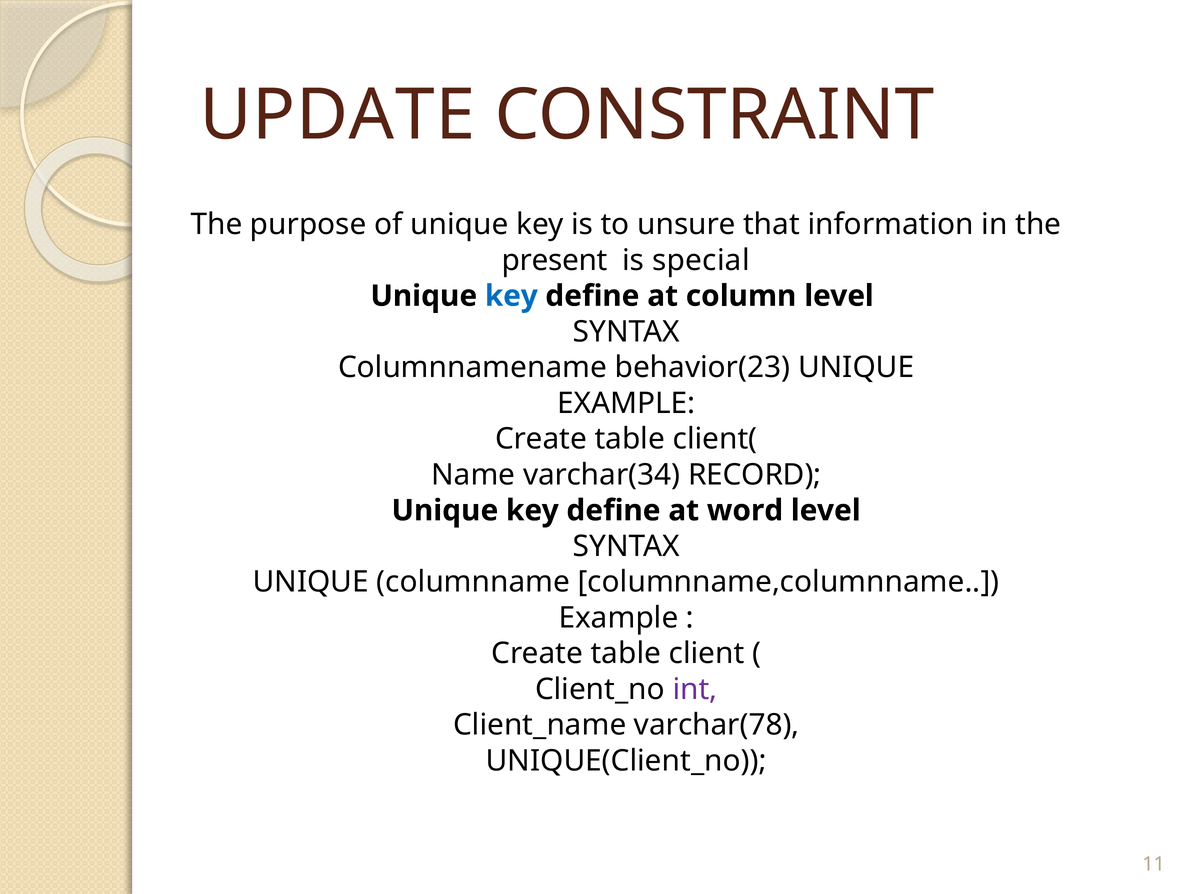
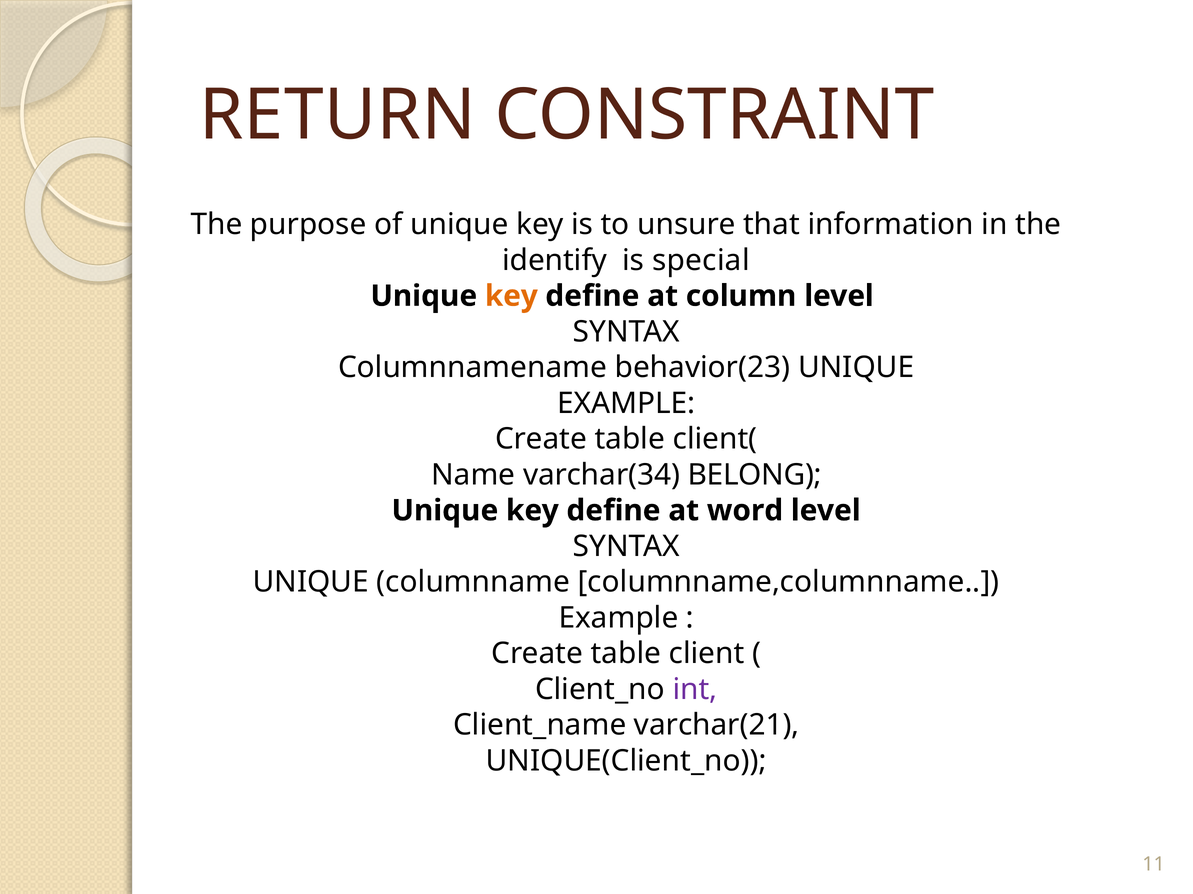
UPDATE: UPDATE -> RETURN
present: present -> identify
key at (511, 296) colour: blue -> orange
RECORD: RECORD -> BELONG
varchar(78: varchar(78 -> varchar(21
